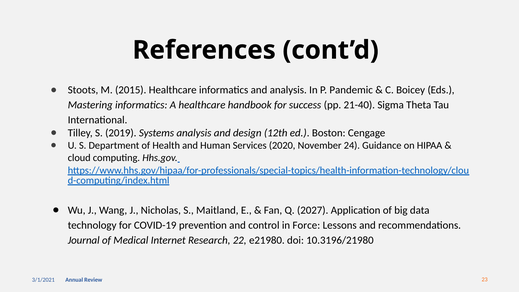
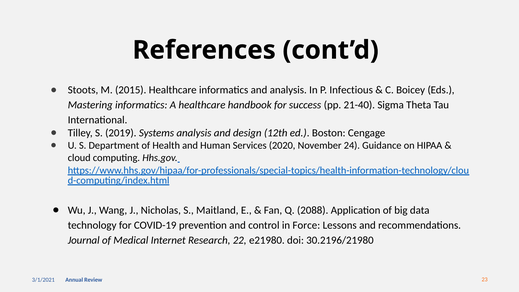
Pandemic: Pandemic -> Infectious
2027: 2027 -> 2088
10.3196/21980: 10.3196/21980 -> 30.2196/21980
